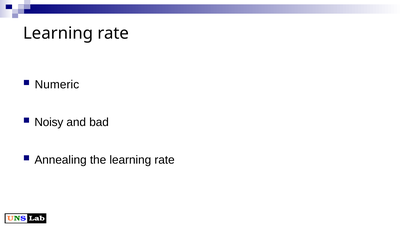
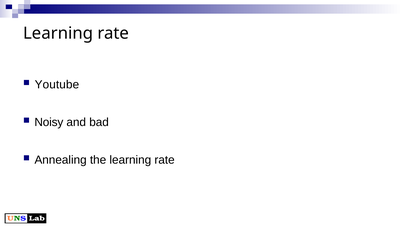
Numeric: Numeric -> Youtube
